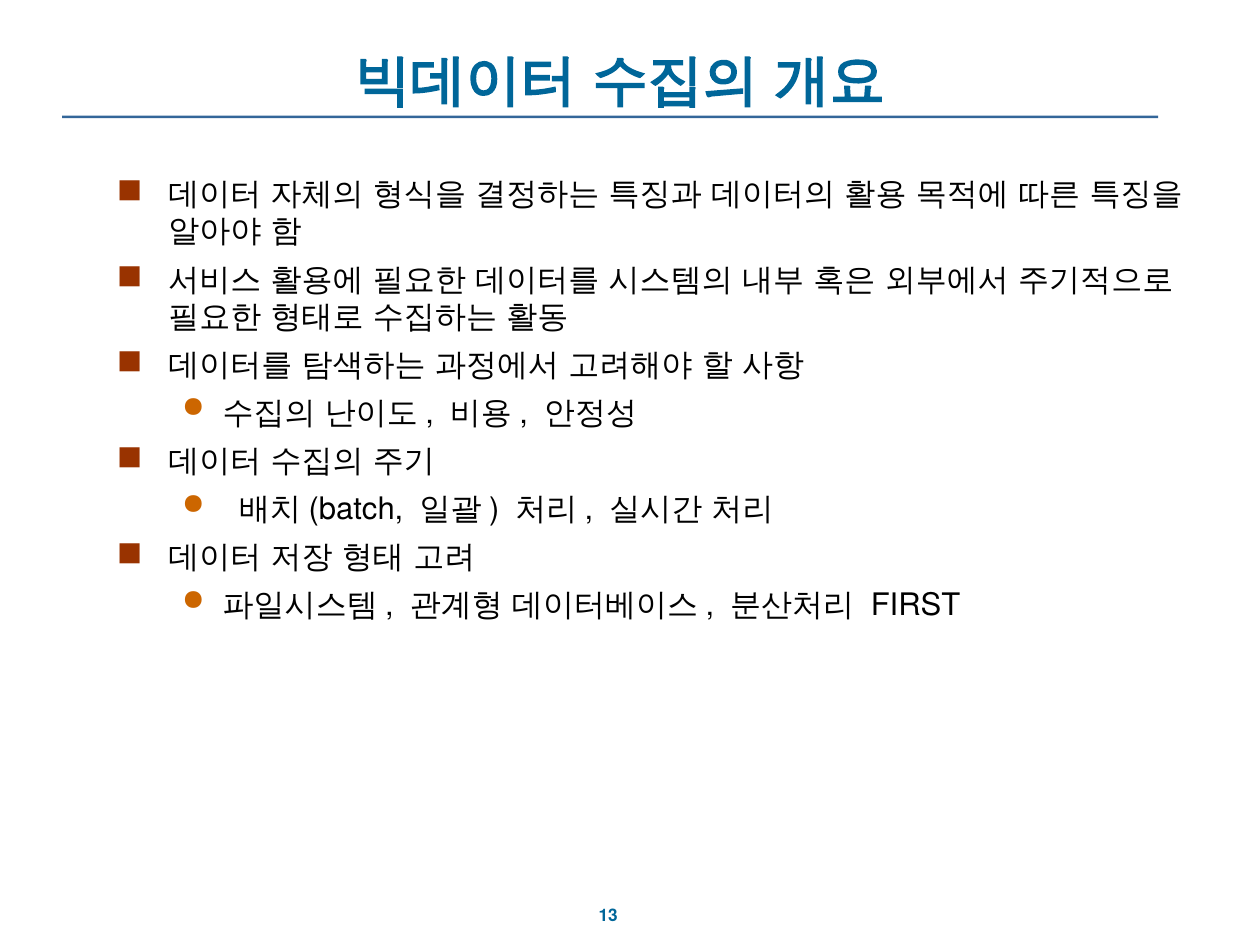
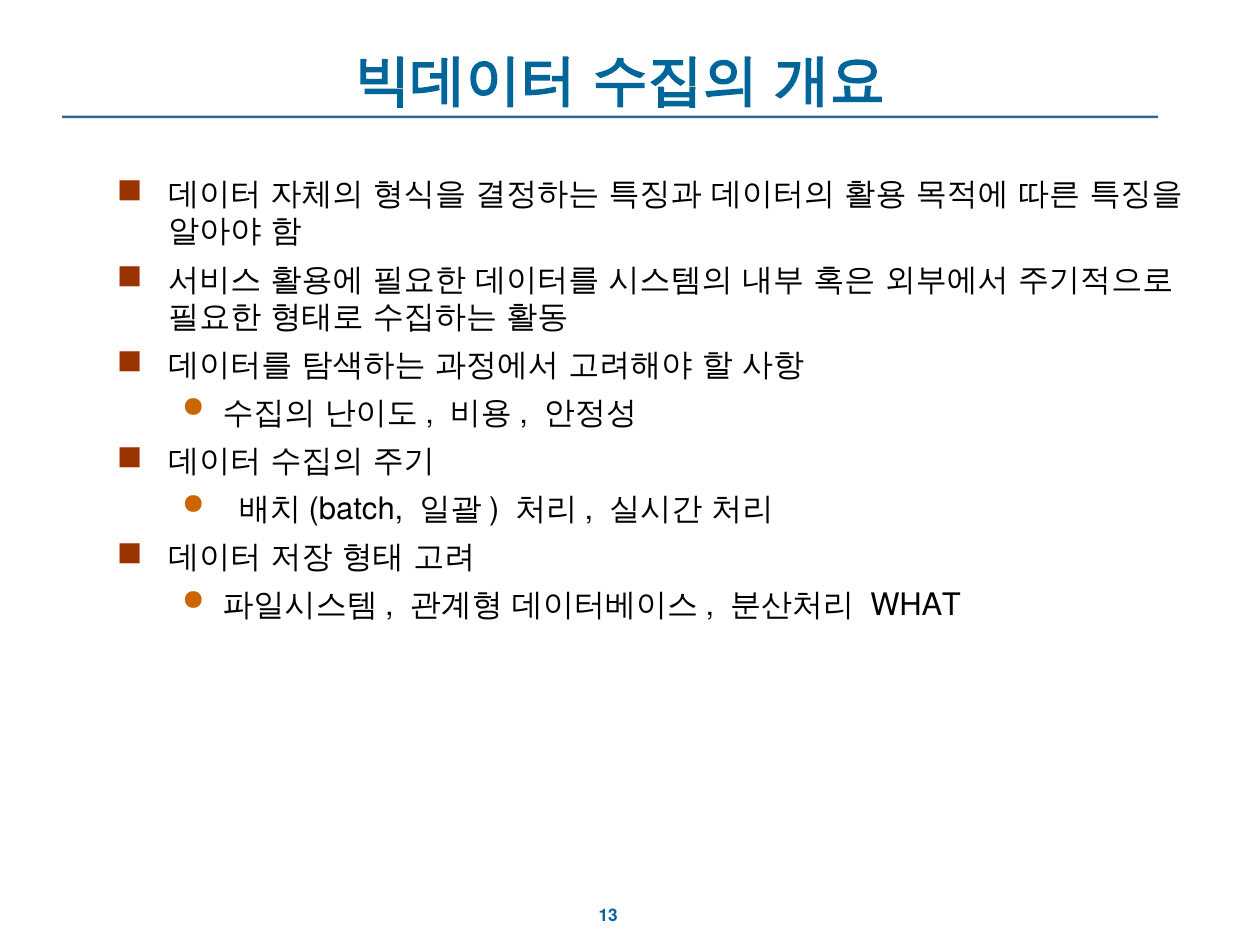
FIRST: FIRST -> WHAT
